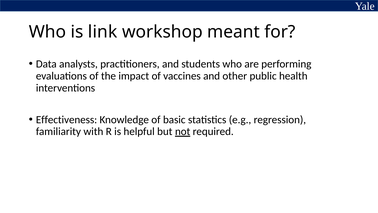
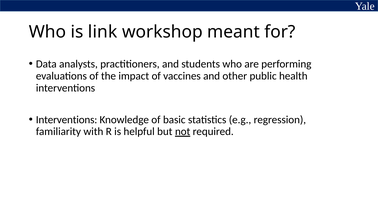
Effectiveness at (67, 119): Effectiveness -> Interventions
